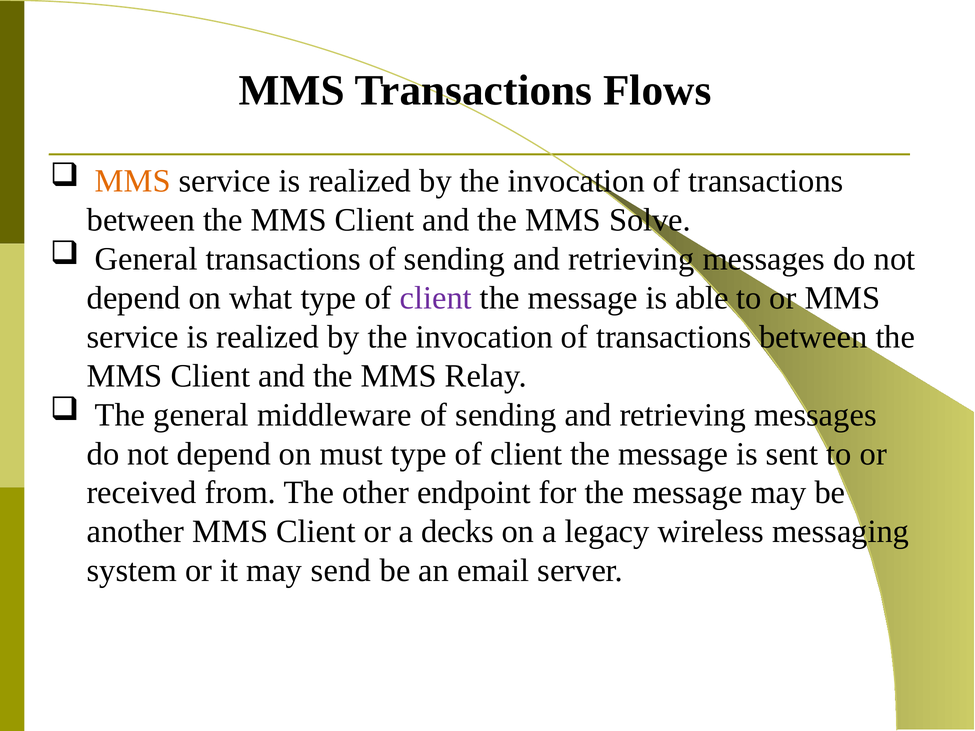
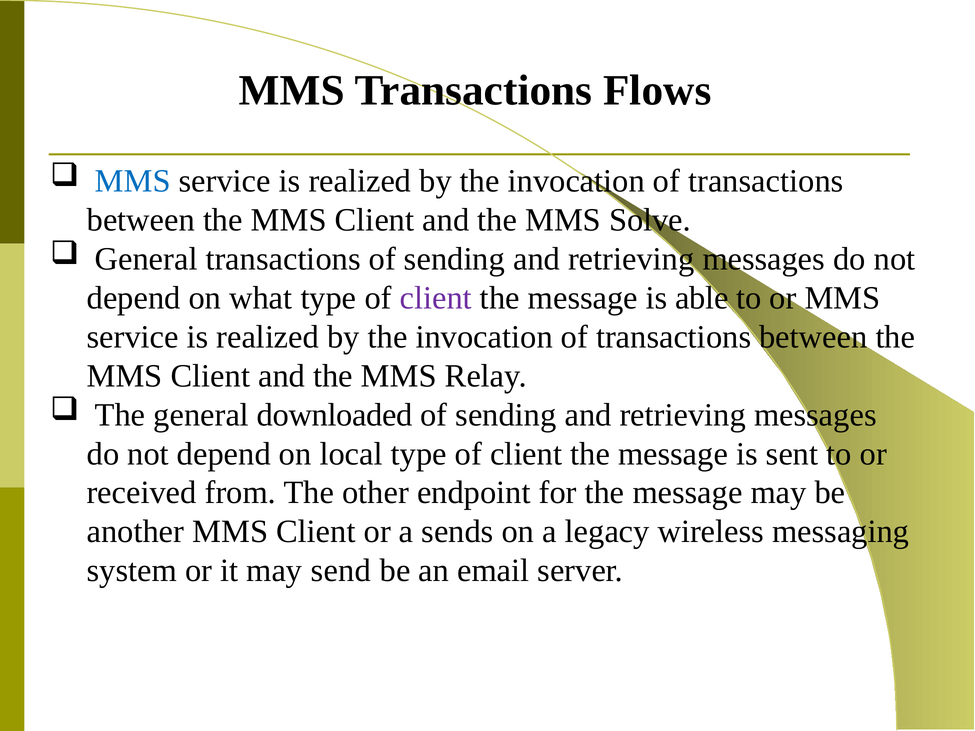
MMS at (133, 181) colour: orange -> blue
middleware: middleware -> downloaded
must: must -> local
decks: decks -> sends
